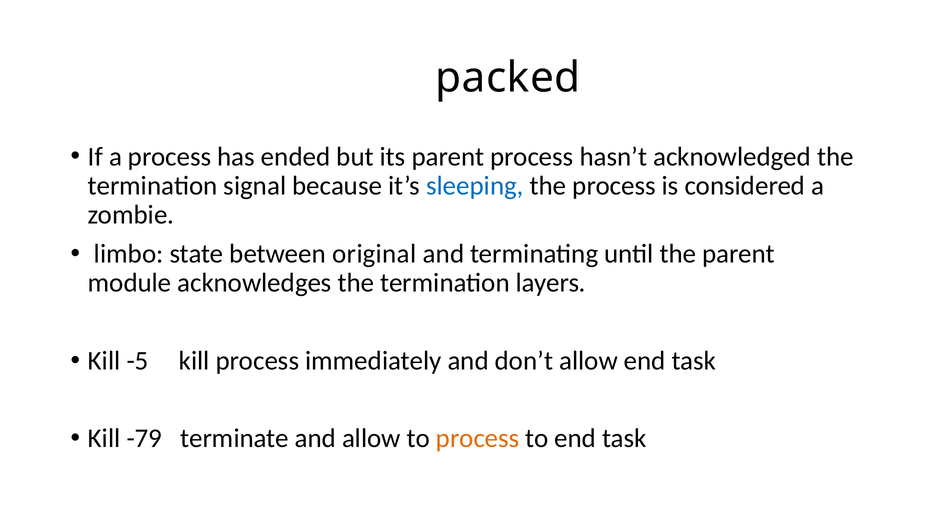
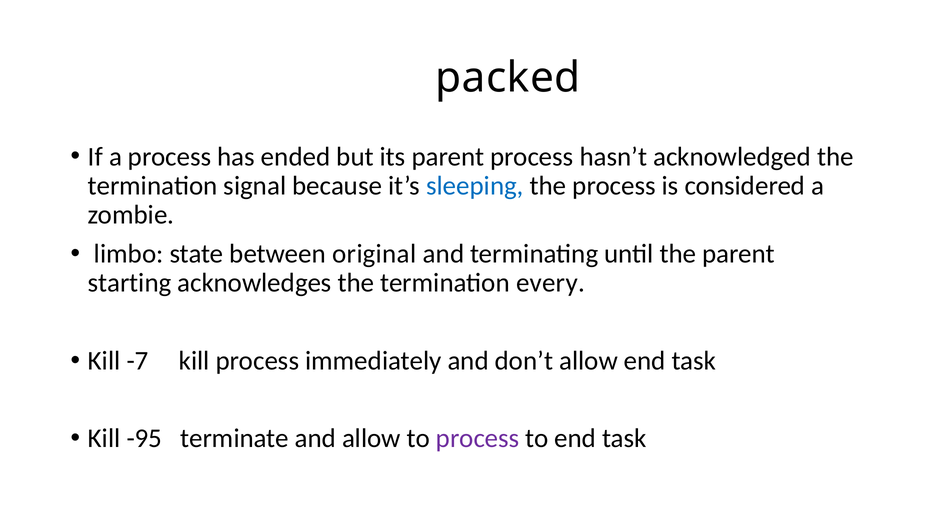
module: module -> starting
layers: layers -> every
-5: -5 -> -7
-79: -79 -> -95
process at (478, 438) colour: orange -> purple
